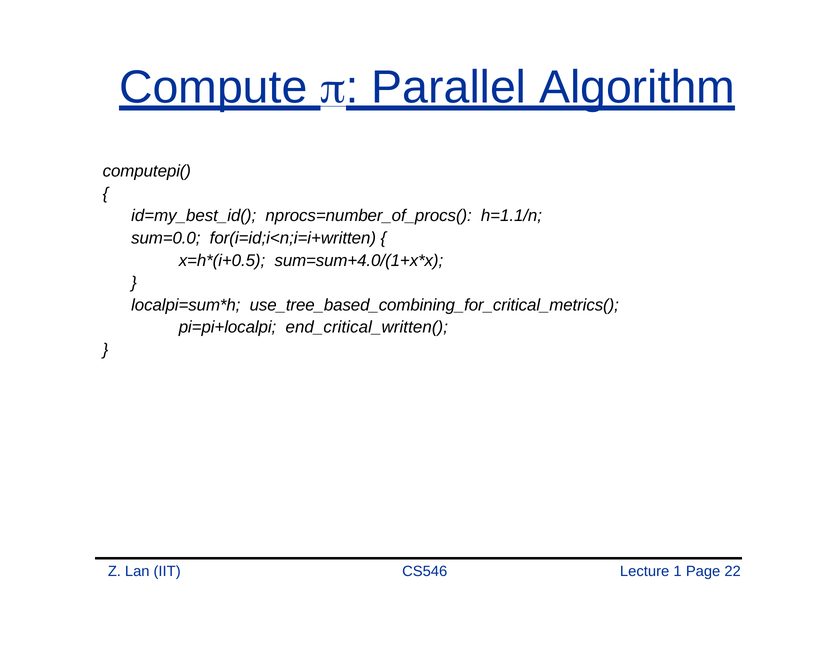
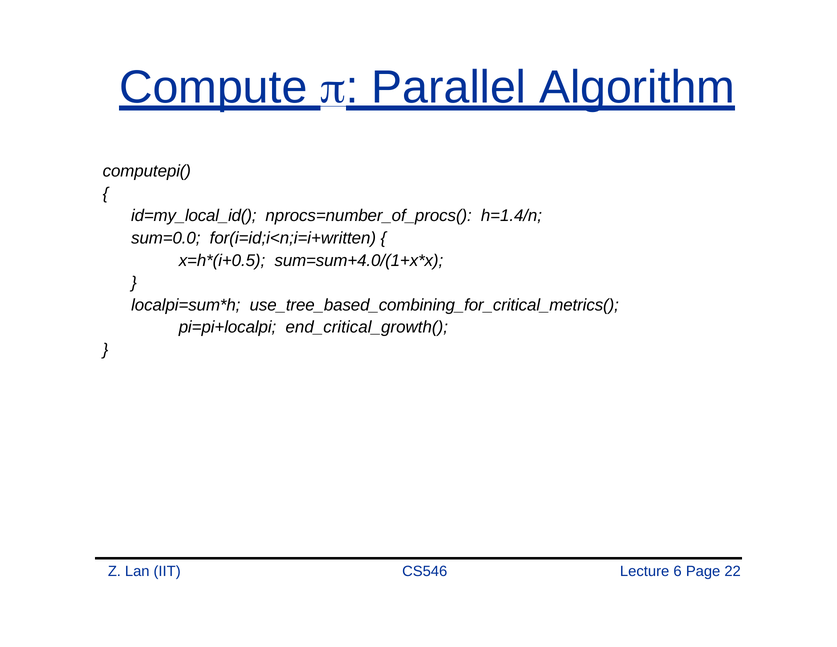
id=my_best_id(: id=my_best_id( -> id=my_local_id(
h=1.1/n: h=1.1/n -> h=1.4/n
end_critical_written(: end_critical_written( -> end_critical_growth(
1: 1 -> 6
